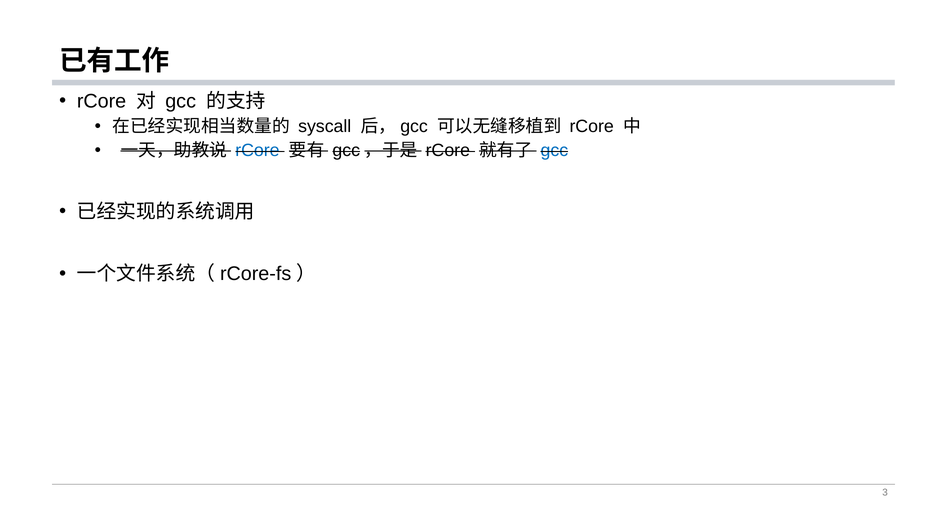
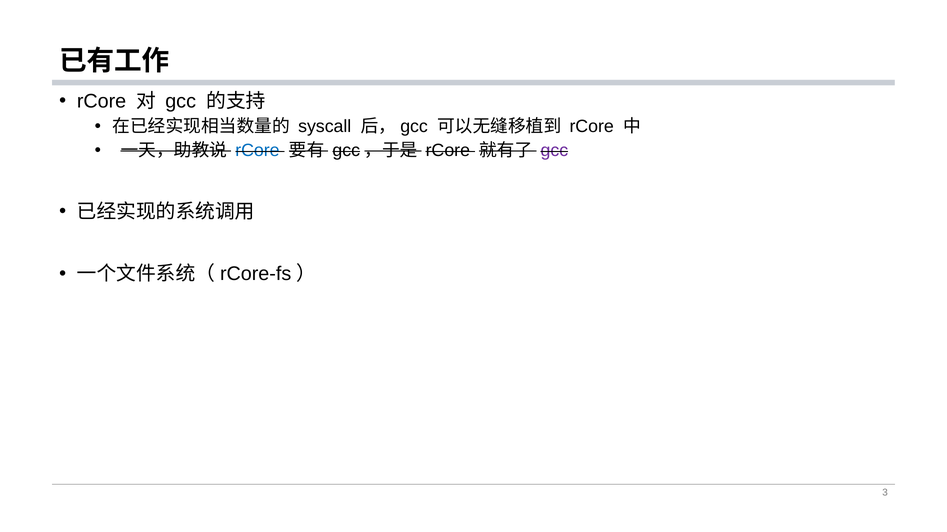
gcc at (554, 151) colour: blue -> purple
